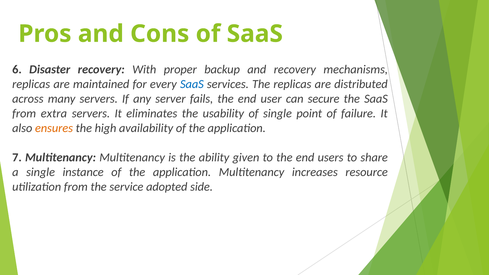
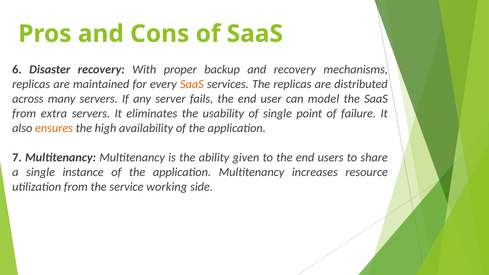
SaaS at (192, 84) colour: blue -> orange
secure: secure -> model
adopted: adopted -> working
